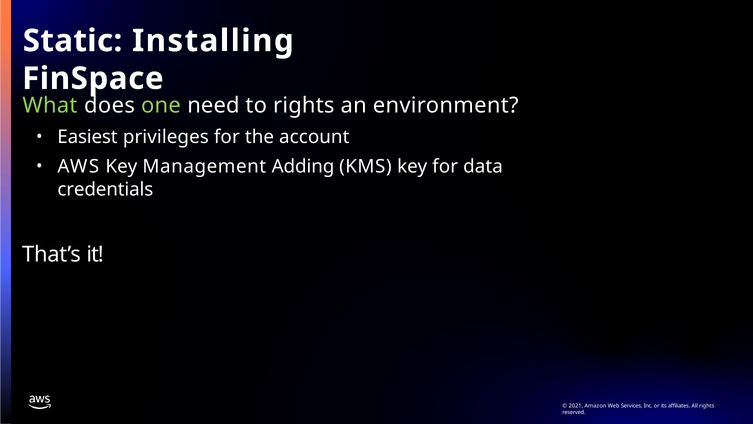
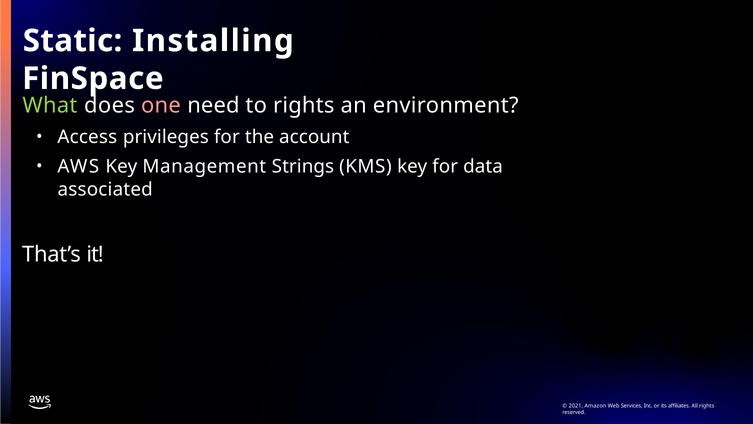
one colour: light green -> pink
Easiest: Easiest -> Access
Adding: Adding -> Strings
credentials: credentials -> associated
